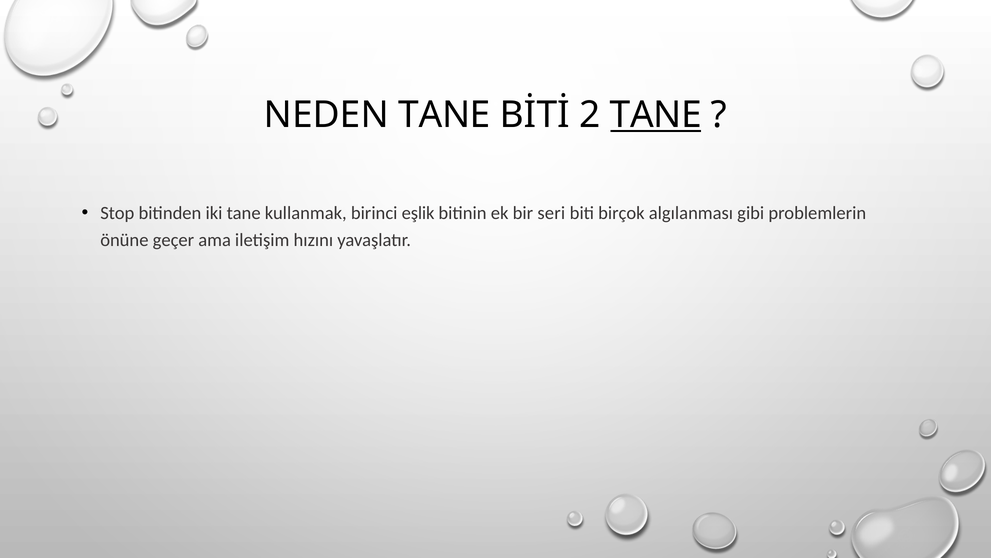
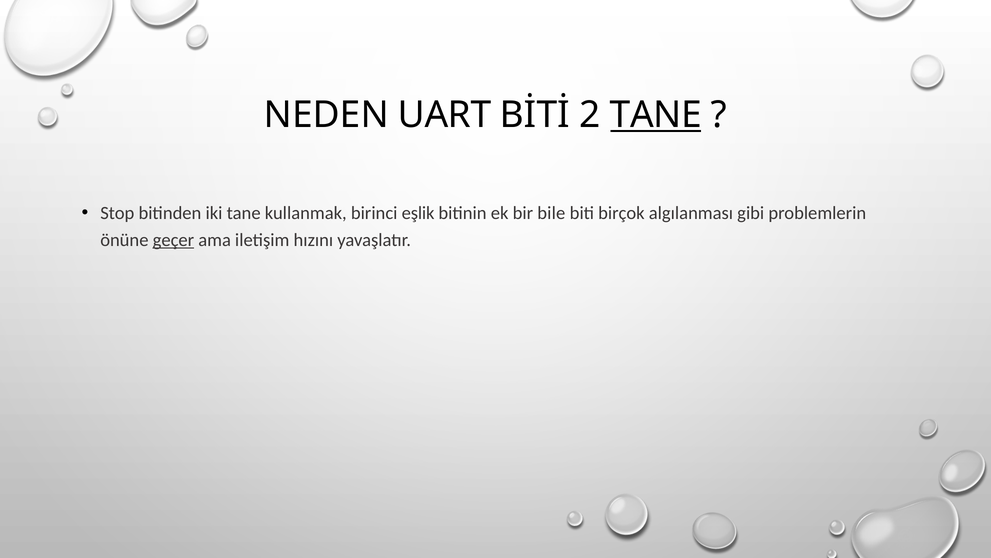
NEDEN TANE: TANE -> UART
seri: seri -> bile
geçer underline: none -> present
